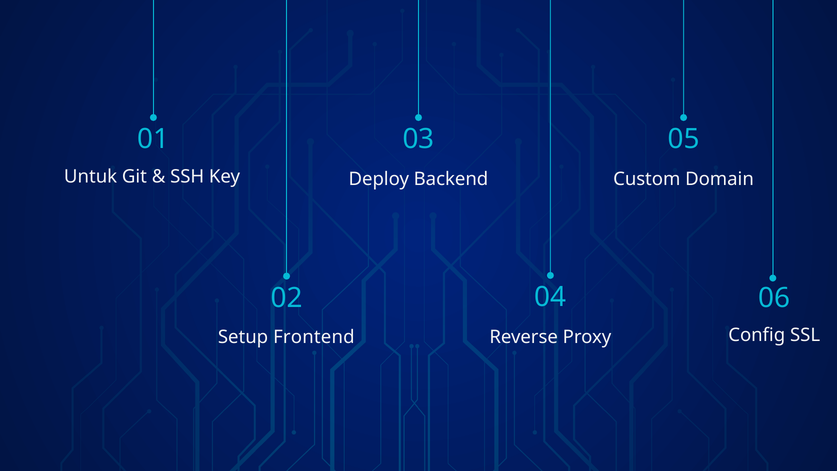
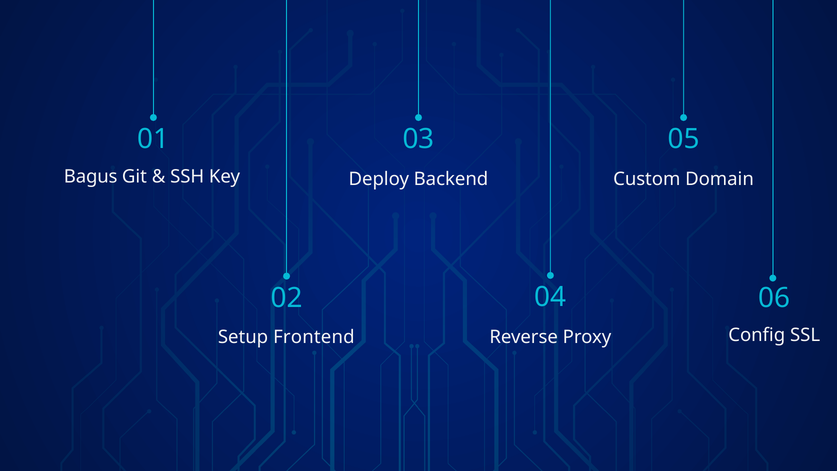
Untuk: Untuk -> Bagus
